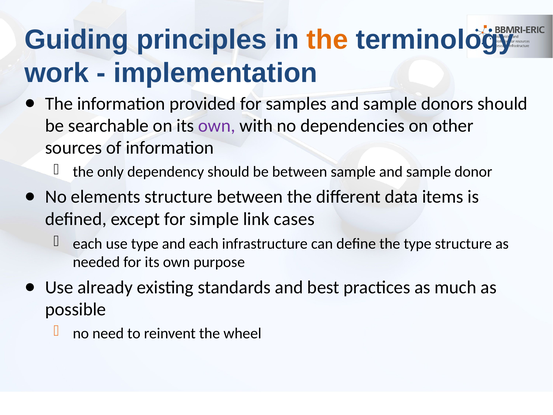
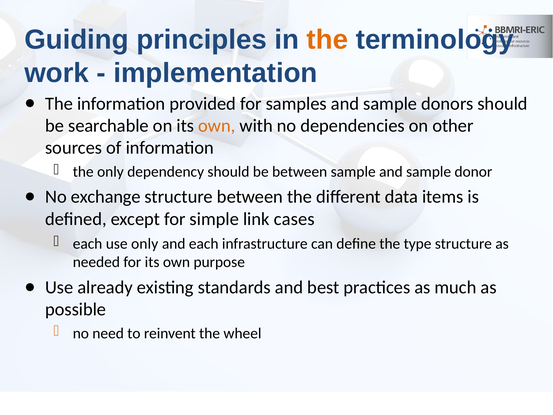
own at (217, 126) colour: purple -> orange
elements: elements -> exchange
use type: type -> only
